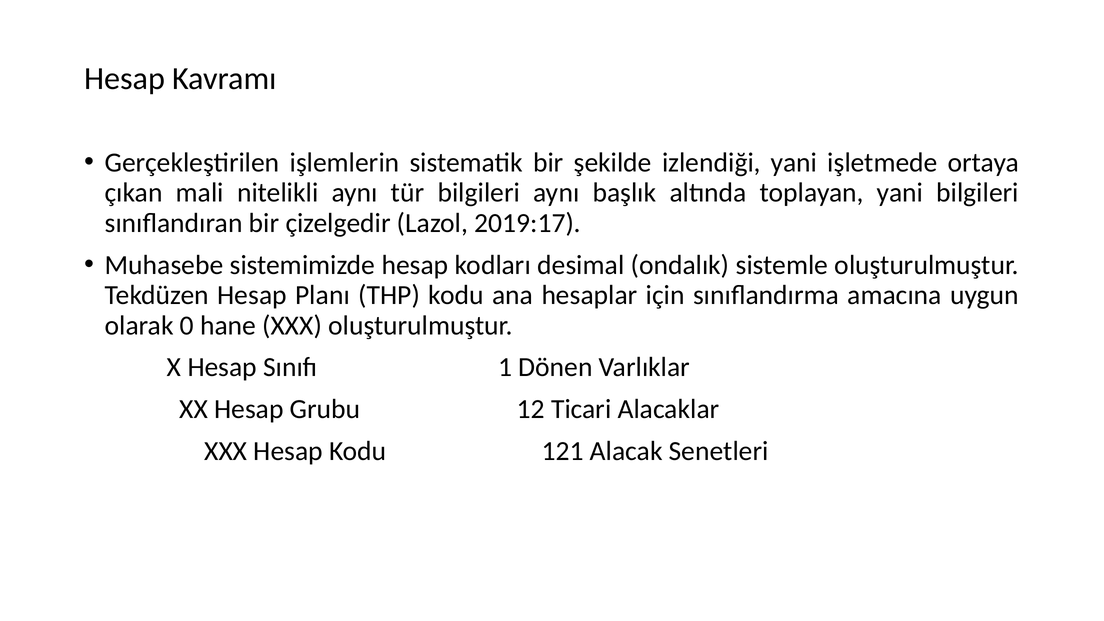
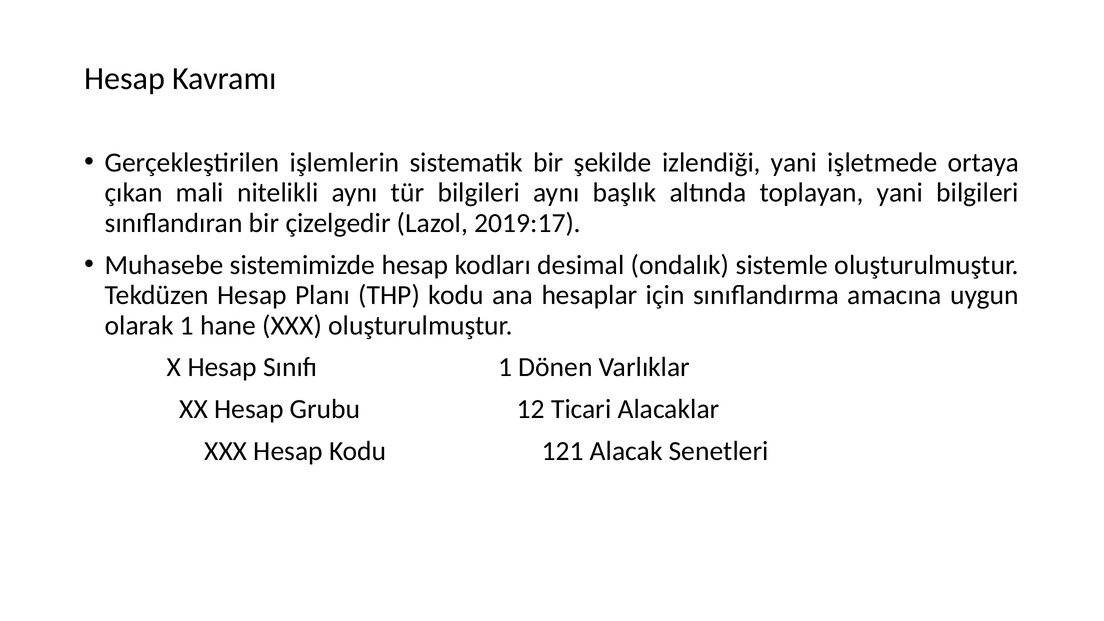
olarak 0: 0 -> 1
